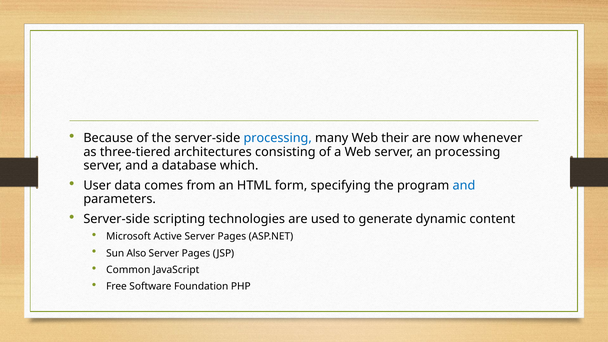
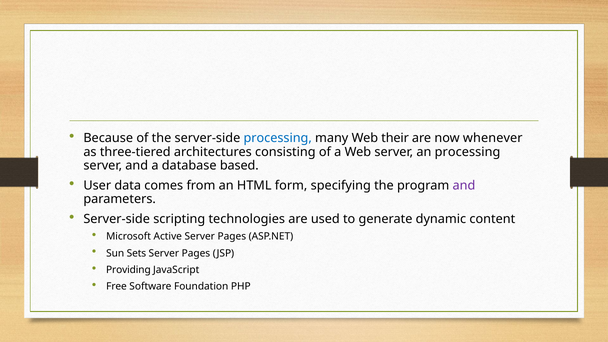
which: which -> based
and at (464, 185) colour: blue -> purple
Also: Also -> Sets
Common: Common -> Providing
